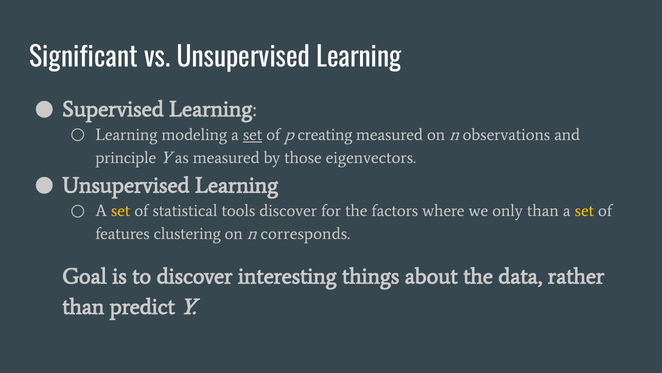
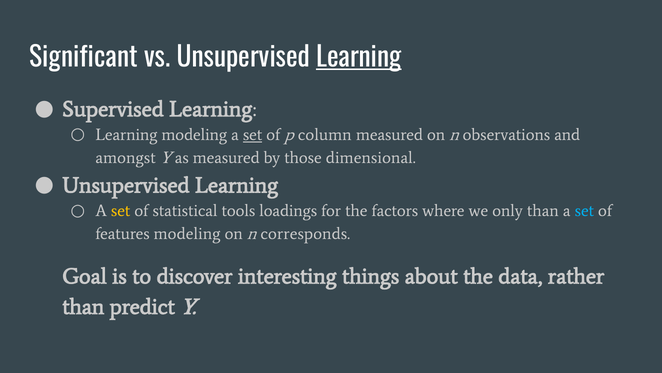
Learning at (359, 57) underline: none -> present
creating: creating -> column
principle: principle -> amongst
eigenvectors: eigenvectors -> dimensional
tools discover: discover -> loadings
set at (584, 211) colour: yellow -> light blue
features clustering: clustering -> modeling
